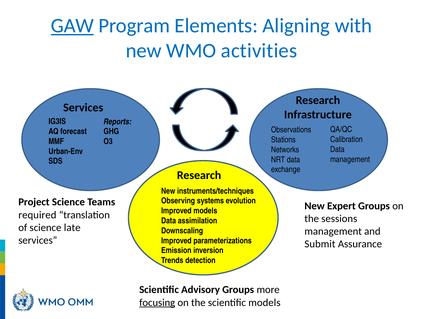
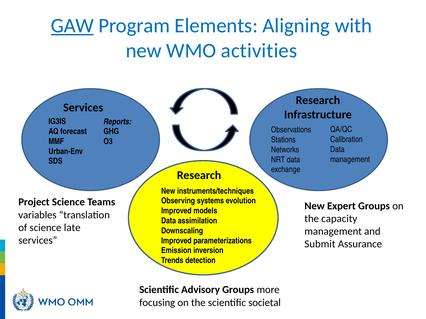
required: required -> variables
sessions: sessions -> capacity
focusing underline: present -> none
scientific models: models -> societal
